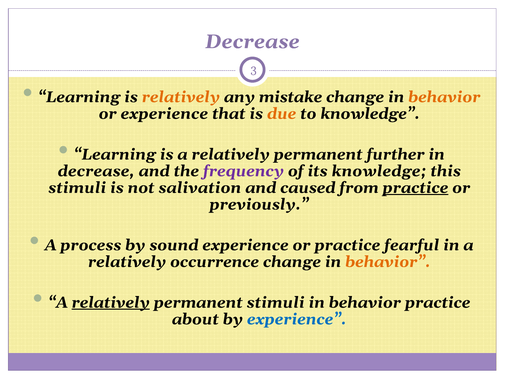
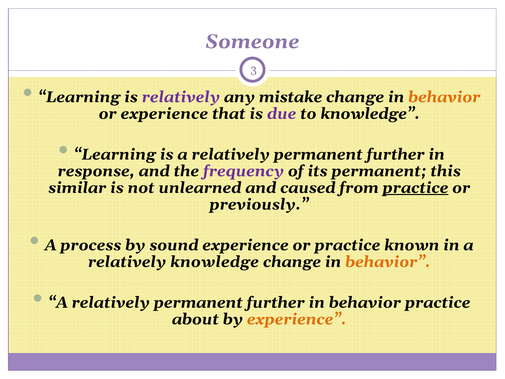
Decrease at (252, 42): Decrease -> Someone
relatively at (181, 97) colour: orange -> purple
due colour: orange -> purple
decrease at (96, 171): decrease -> response
its knowledge: knowledge -> permanent
stimuli at (77, 188): stimuli -> similar
salivation: salivation -> unlearned
fearful: fearful -> known
relatively occurrence: occurrence -> knowledge
relatively at (111, 302) underline: present -> none
stimuli at (276, 302): stimuli -> further
experience at (297, 319) colour: blue -> orange
